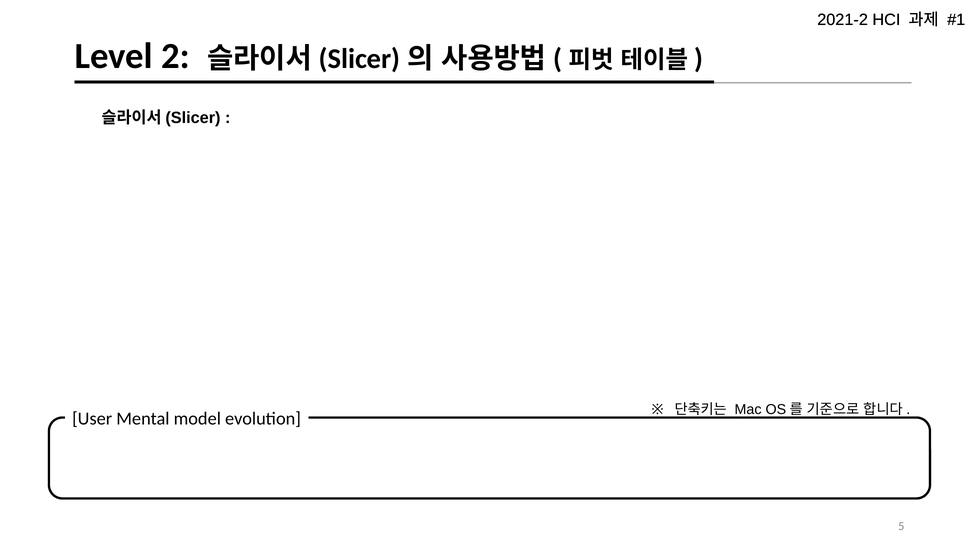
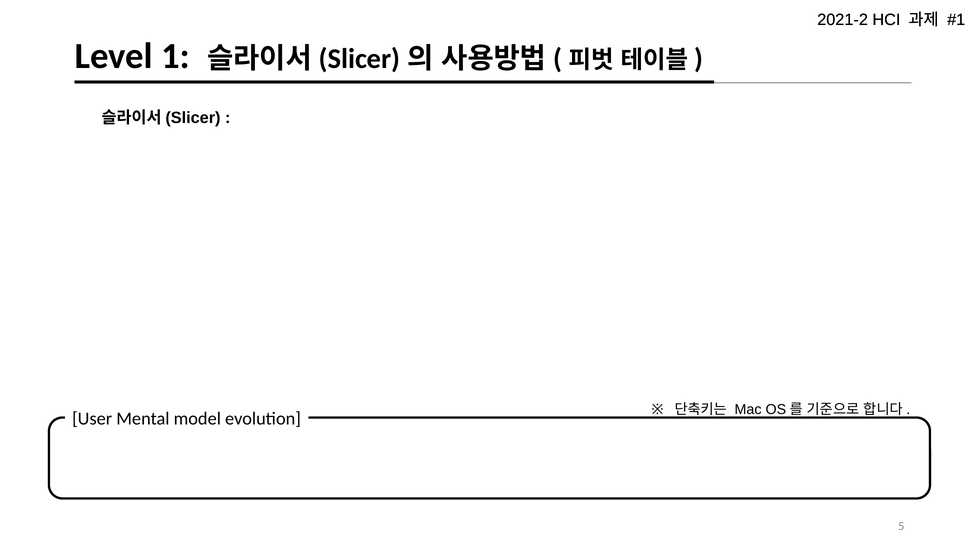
2: 2 -> 1
